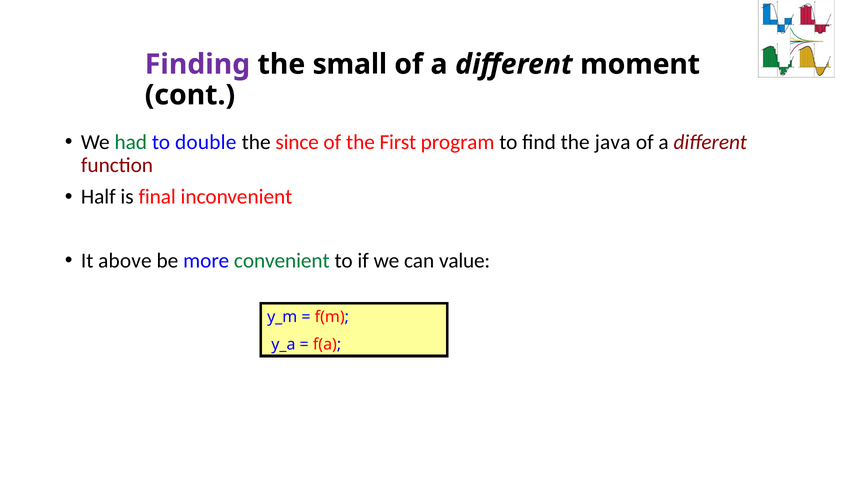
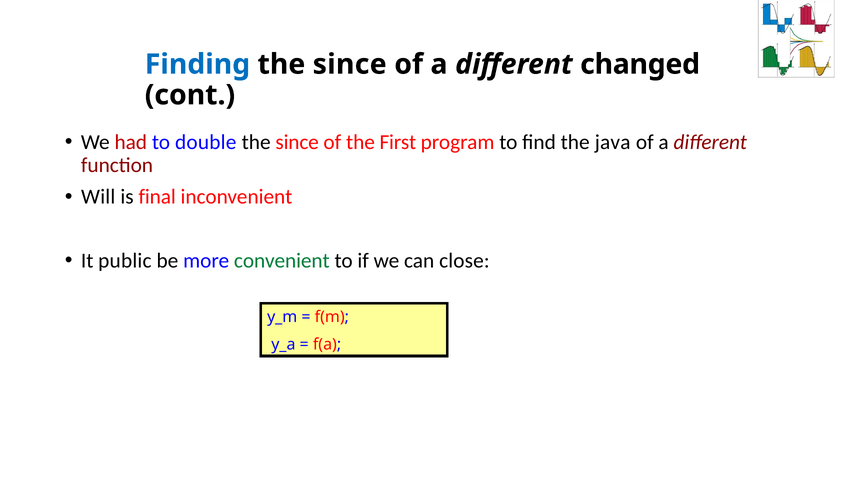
Finding colour: purple -> blue
small at (350, 64): small -> since
moment: moment -> changed
had colour: green -> red
Half: Half -> Will
above: above -> public
value: value -> close
